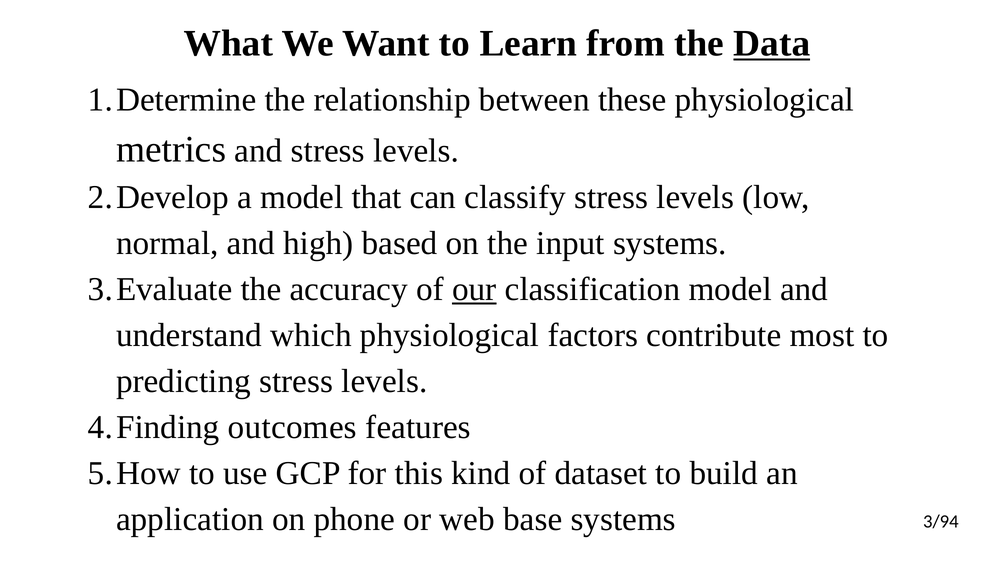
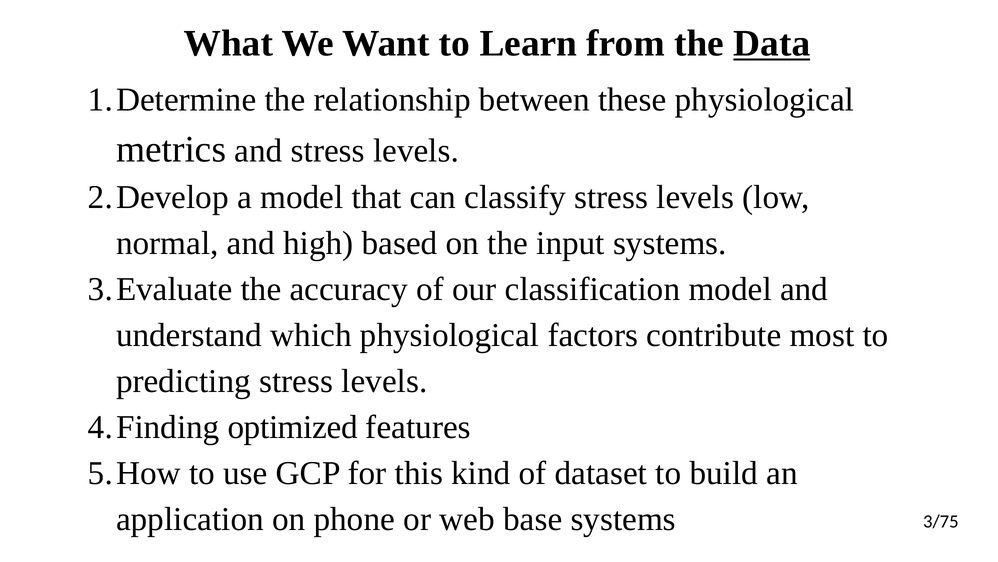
our underline: present -> none
outcomes: outcomes -> optimized
3/94: 3/94 -> 3/75
